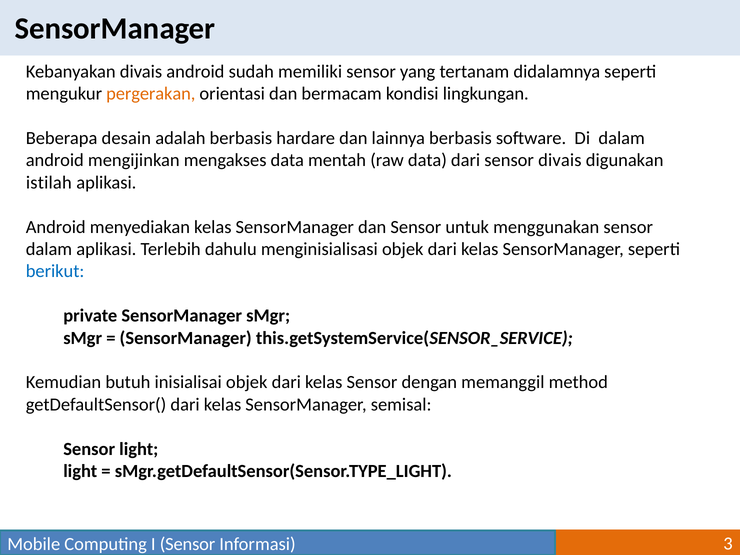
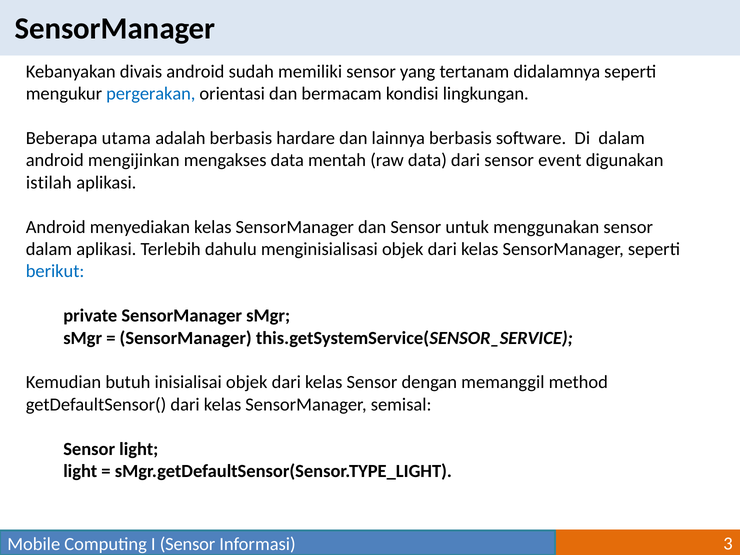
pergerakan colour: orange -> blue
desain: desain -> utama
sensor divais: divais -> event
